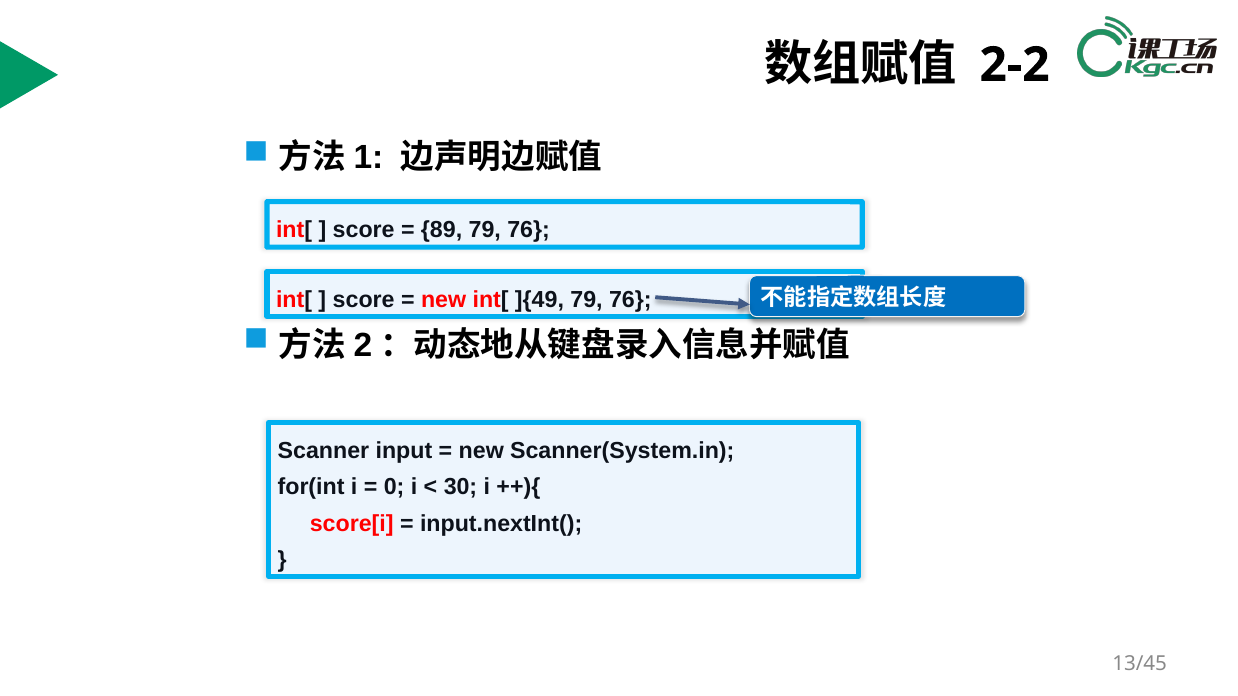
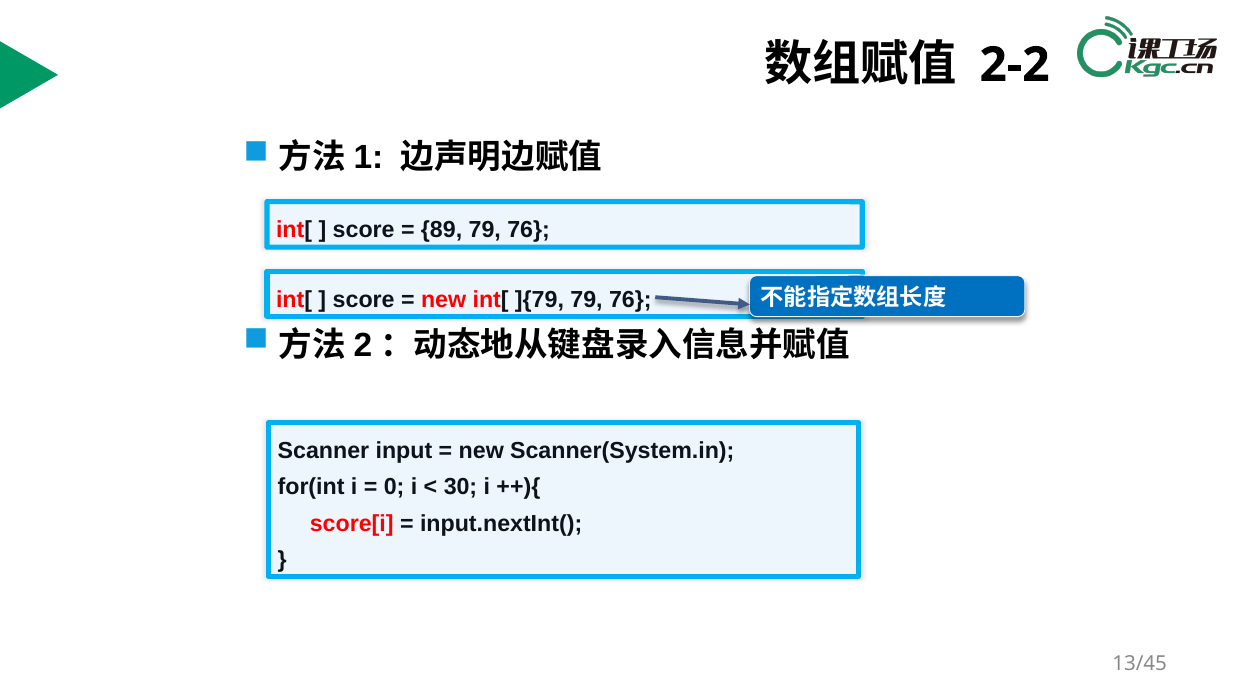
]{49: ]{49 -> ]{79
